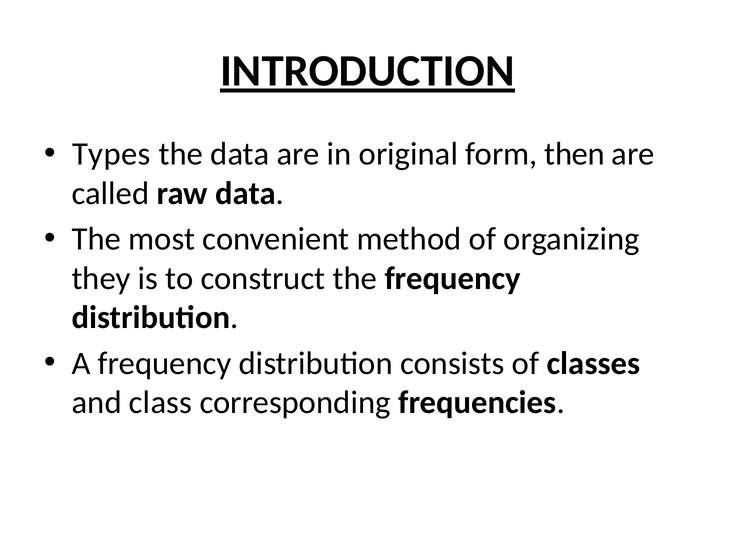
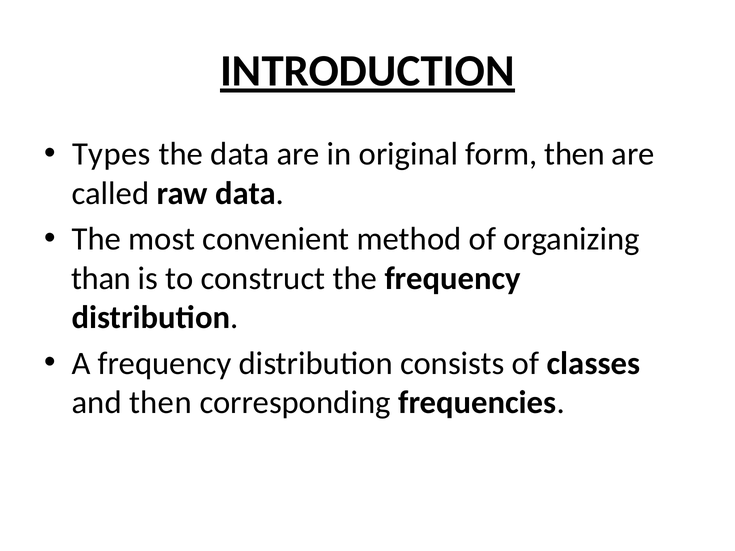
they: they -> than
and class: class -> then
